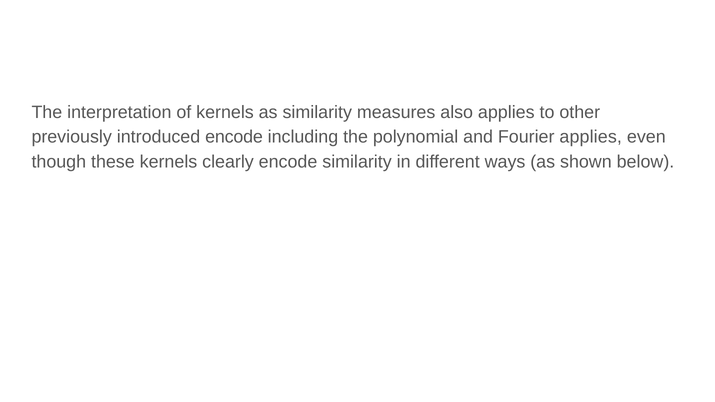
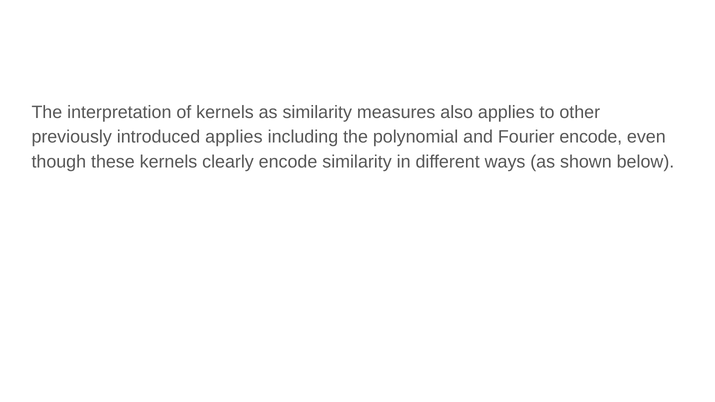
introduced encode: encode -> applies
Fourier applies: applies -> encode
